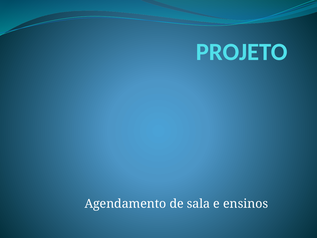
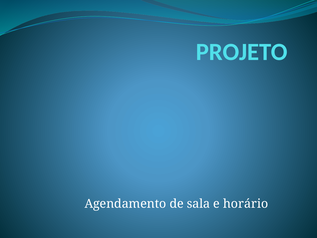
ensinos: ensinos -> horário
